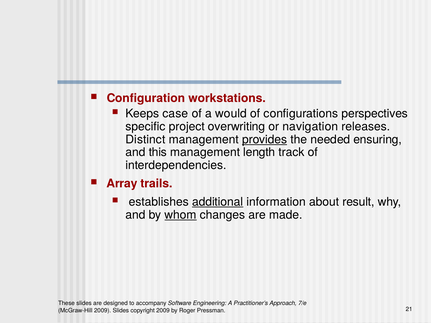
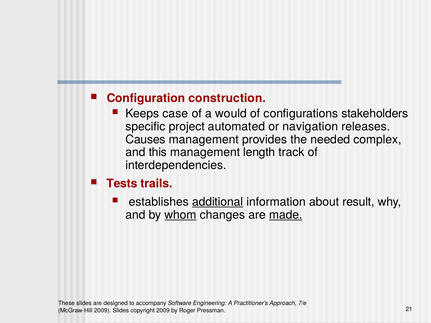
workstations: workstations -> construction
perspectives: perspectives -> stakeholders
overwriting: overwriting -> automated
Distinct: Distinct -> Causes
provides underline: present -> none
ensuring: ensuring -> complex
Array: Array -> Tests
made underline: none -> present
